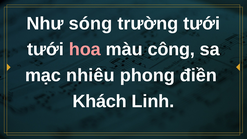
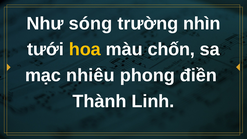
trường tưới: tưới -> nhìn
hoa colour: pink -> yellow
công: công -> chốn
Khách: Khách -> Thành
